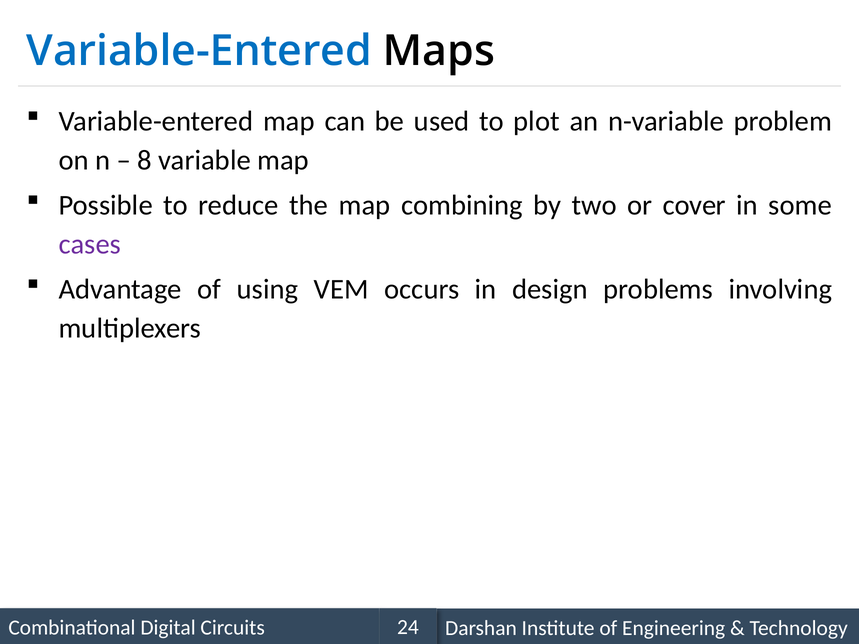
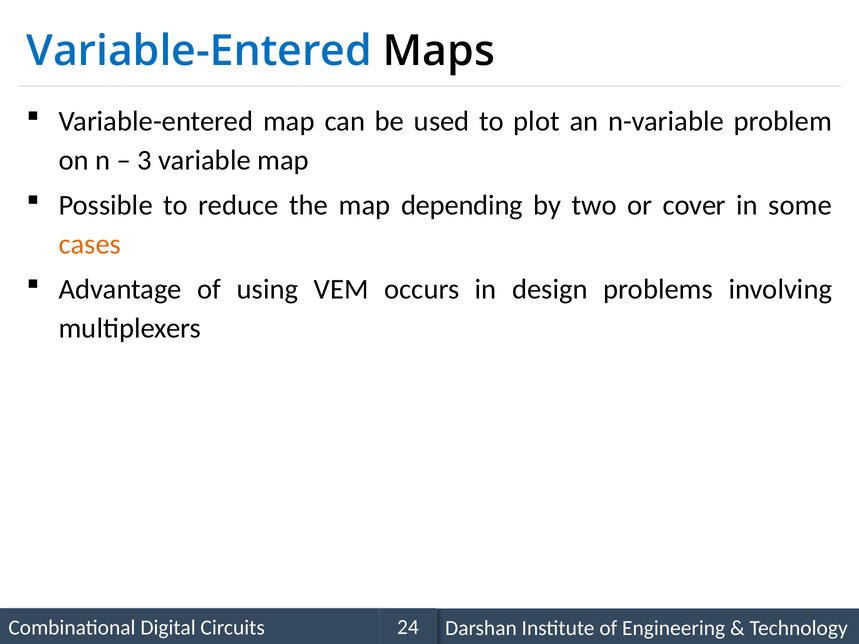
8: 8 -> 3
combining: combining -> depending
cases colour: purple -> orange
